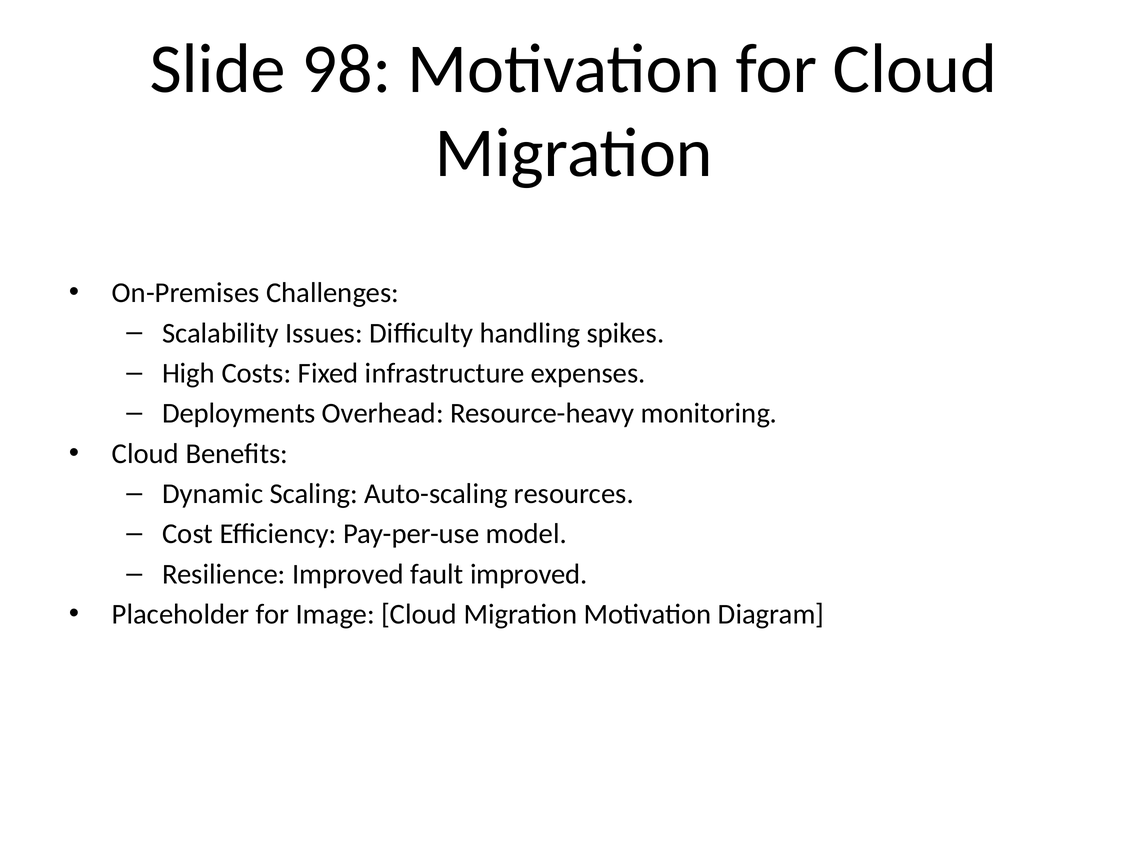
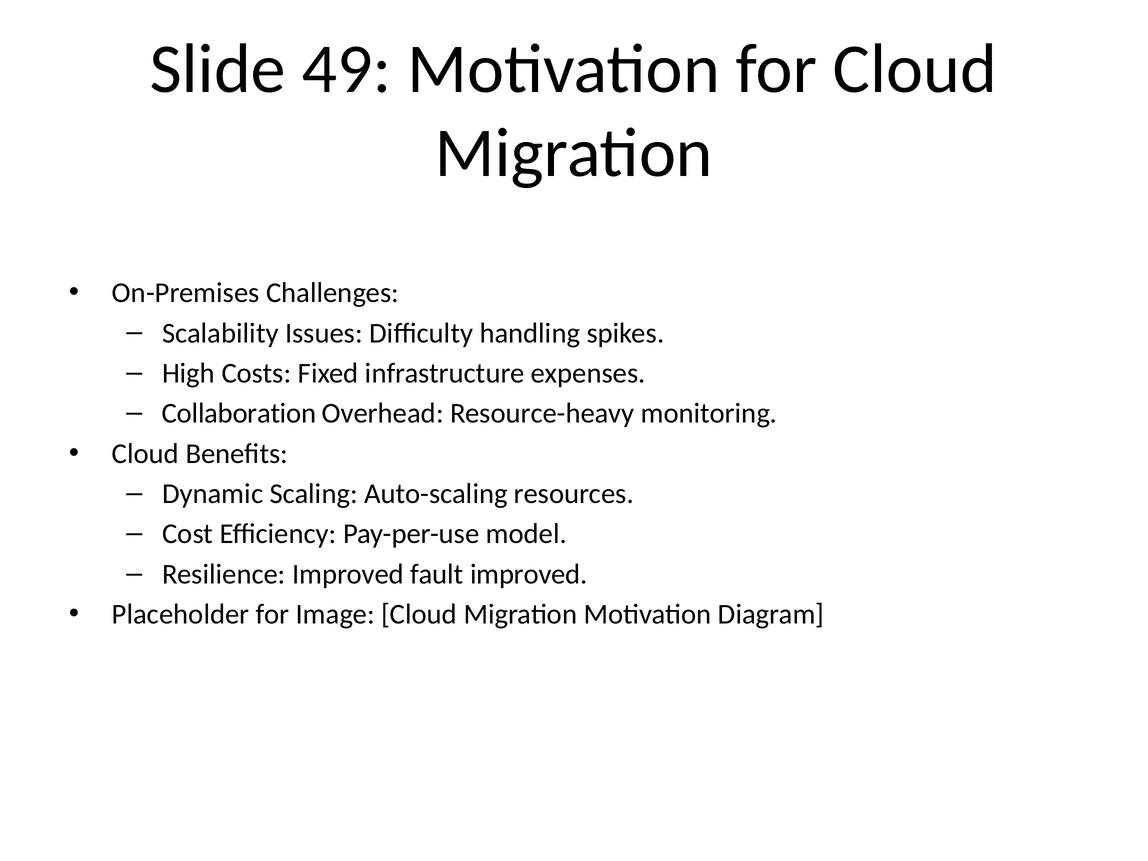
98: 98 -> 49
Deployments: Deployments -> Collaboration
